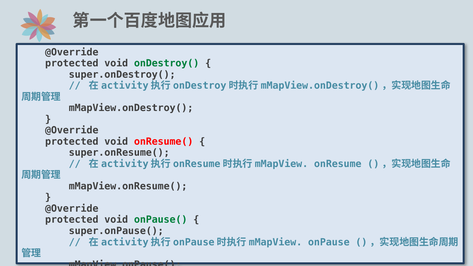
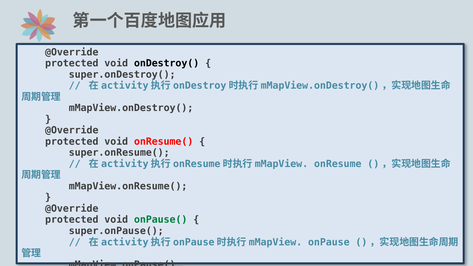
onDestroy( colour: green -> black
